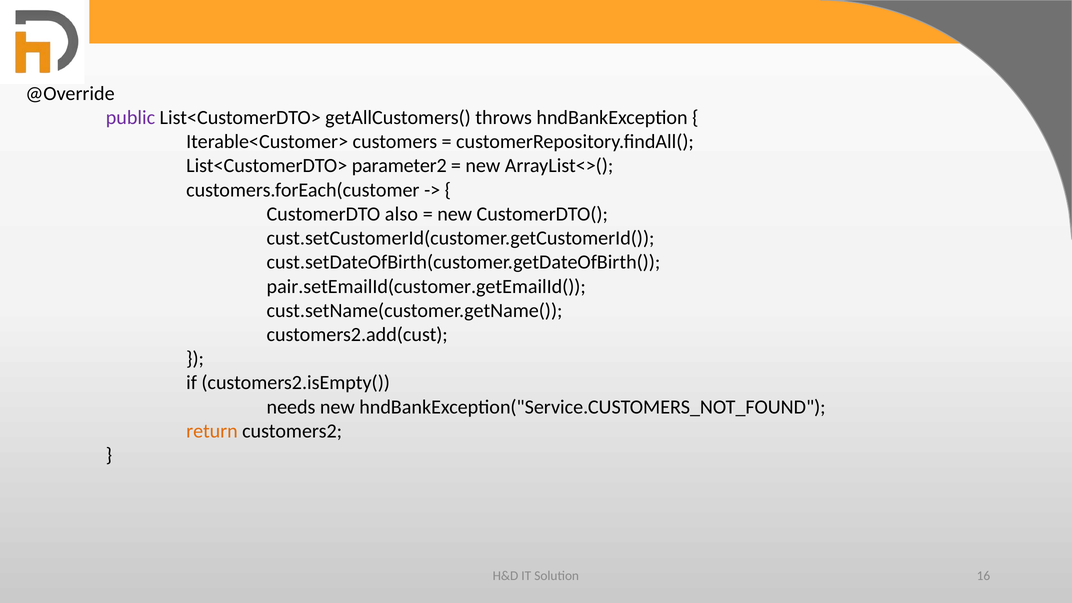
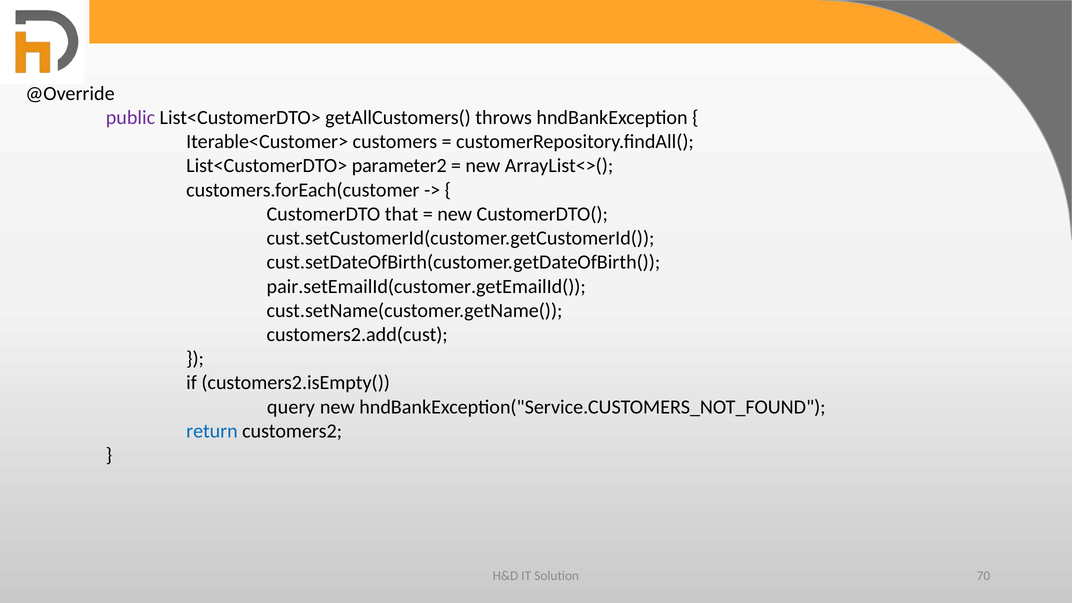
also: also -> that
needs: needs -> query
return colour: orange -> blue
16: 16 -> 70
